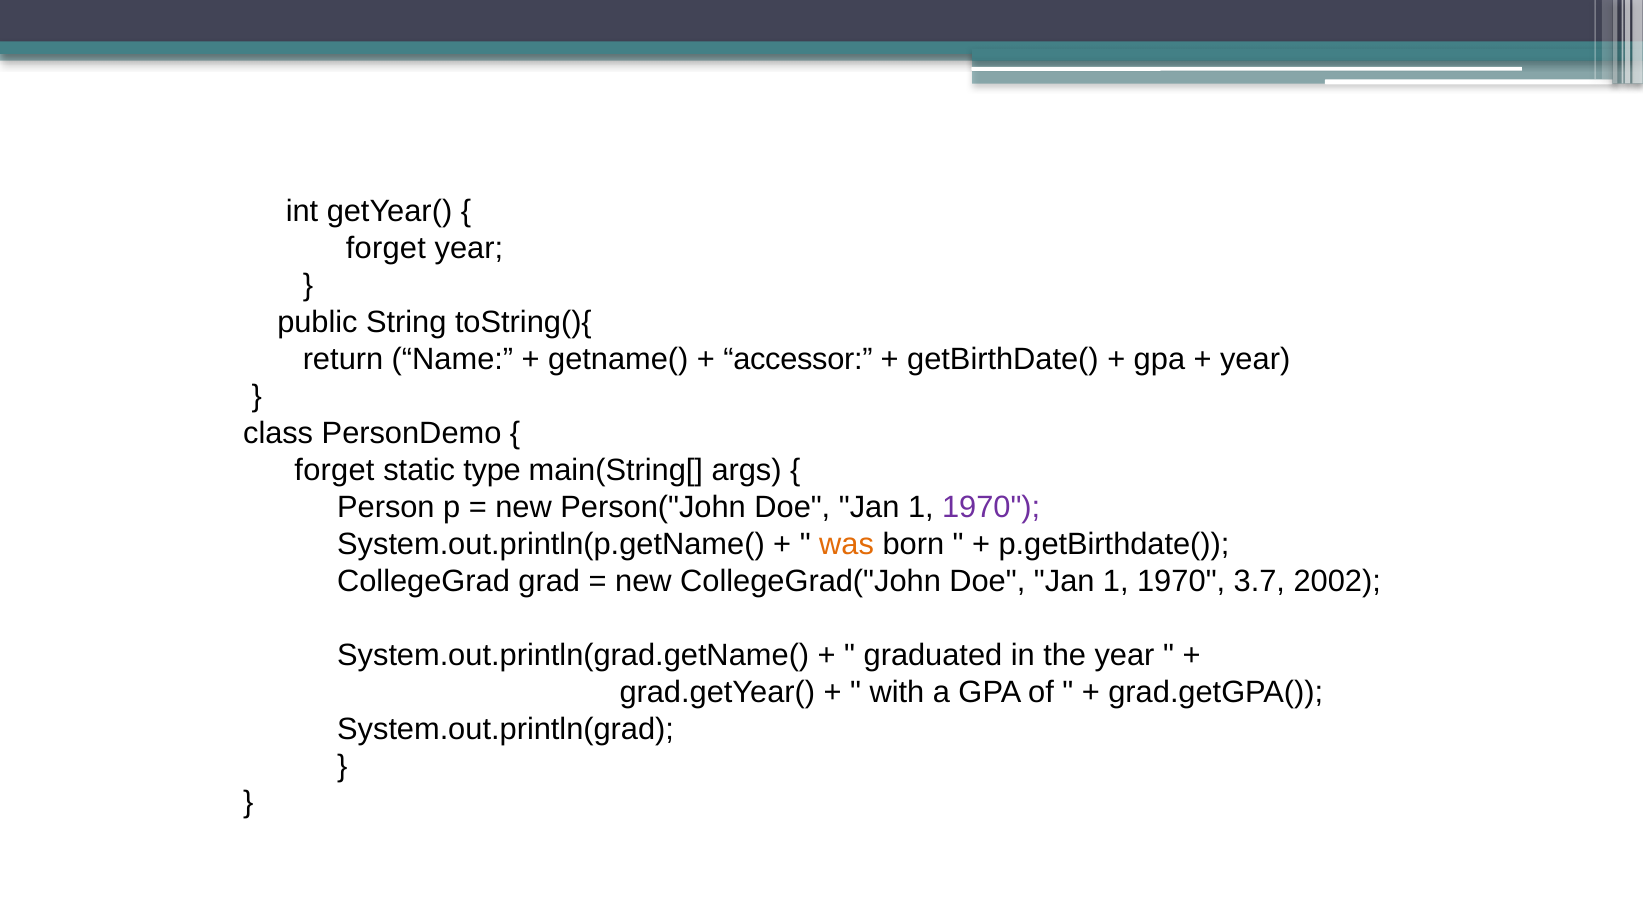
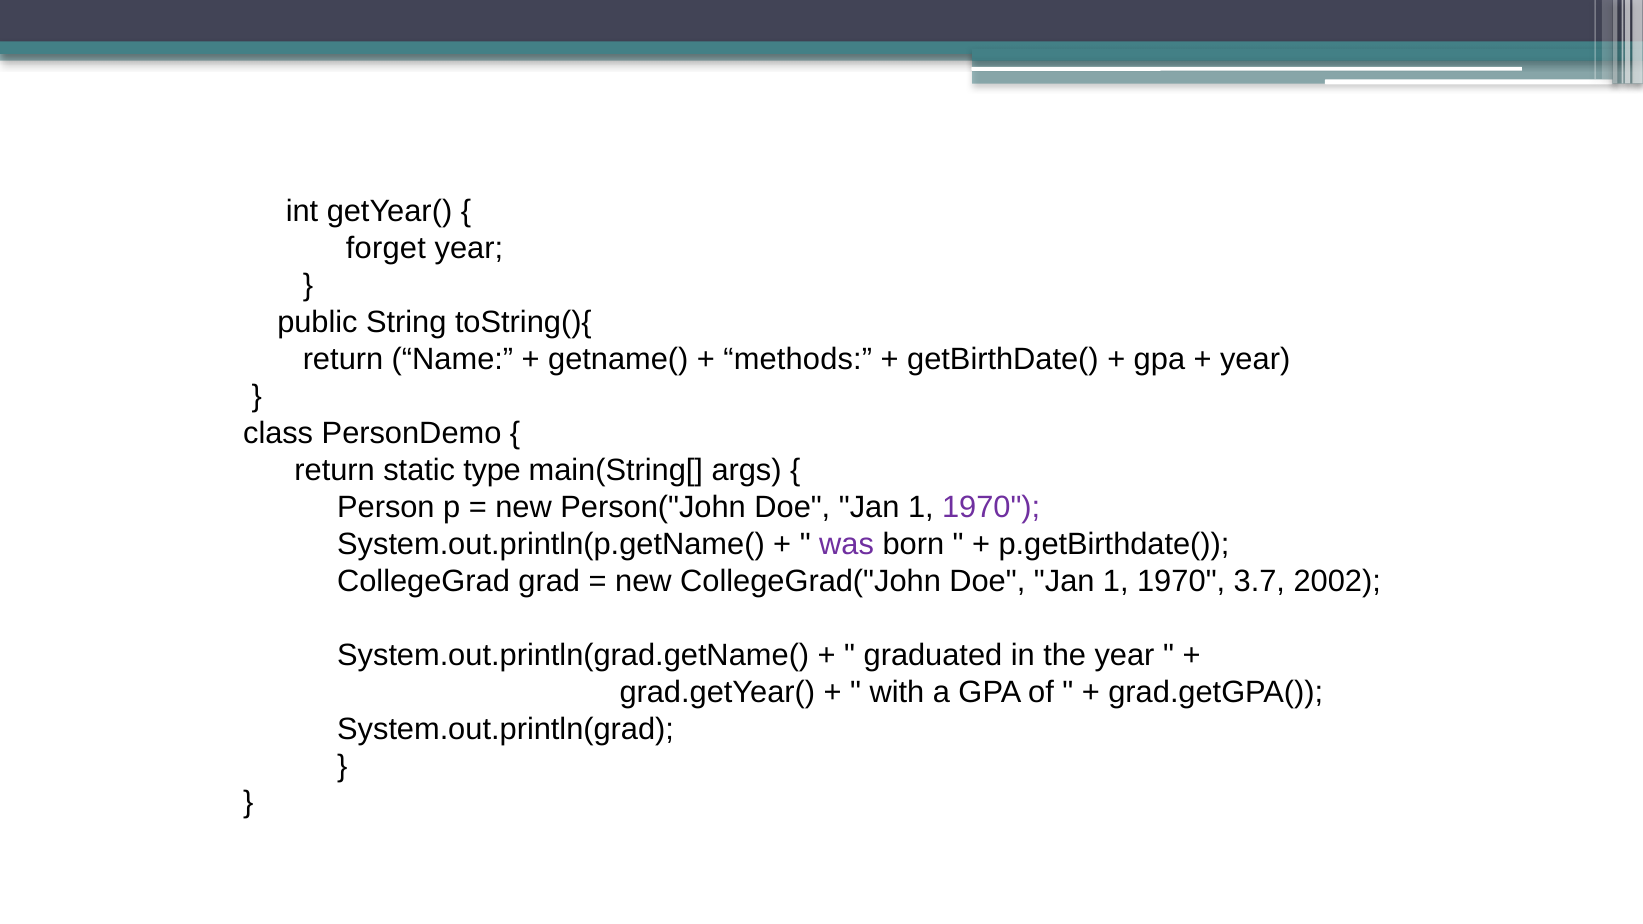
accessor: accessor -> methods
forget at (334, 470): forget -> return
was colour: orange -> purple
